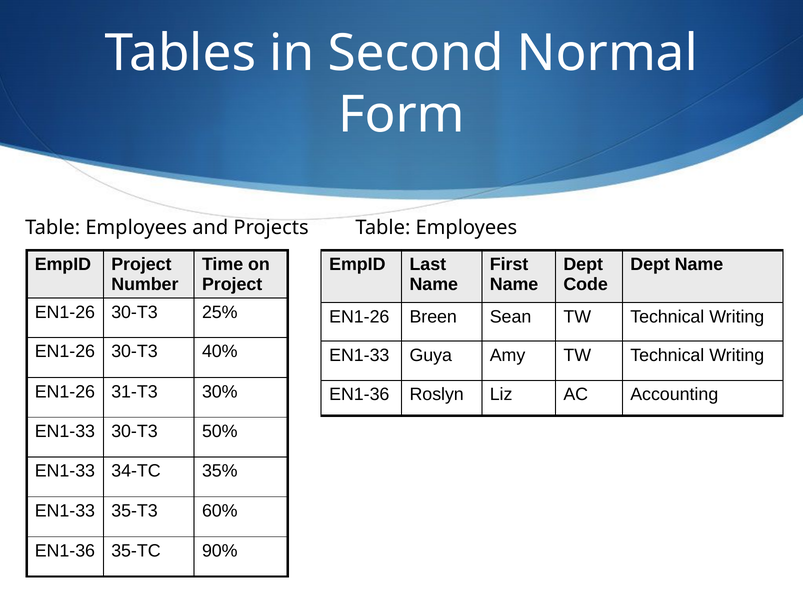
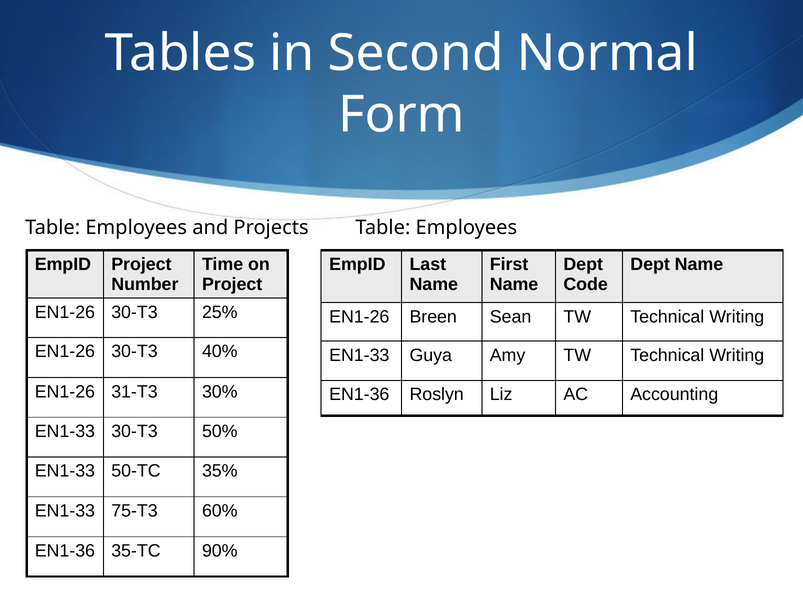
34-TC: 34-TC -> 50-TC
35-T3: 35-T3 -> 75-T3
